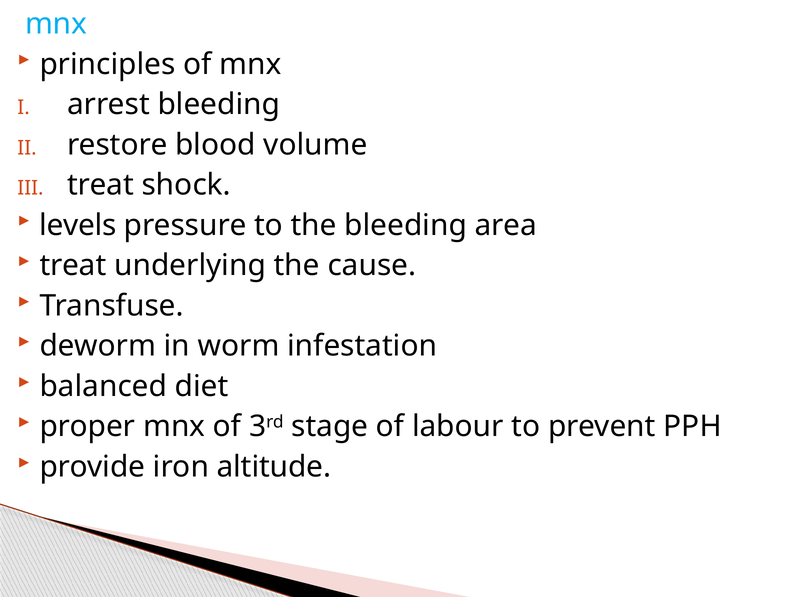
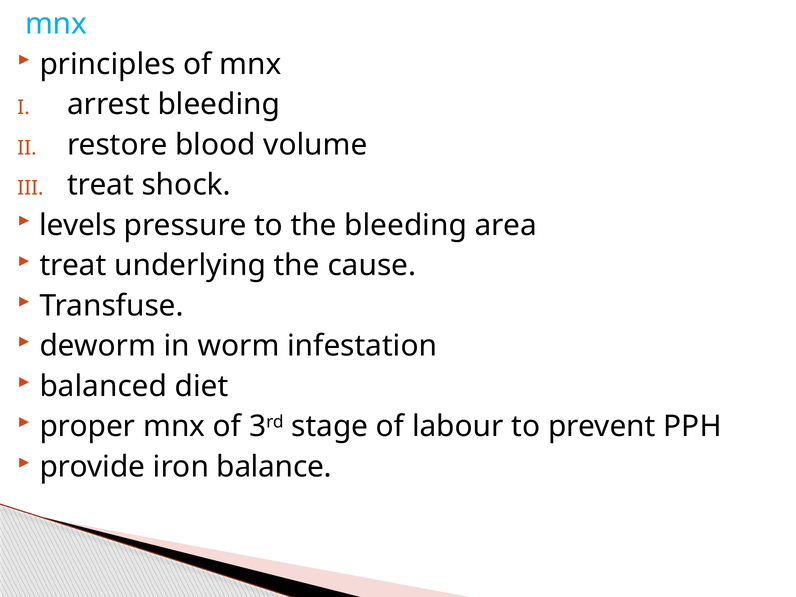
altitude: altitude -> balance
